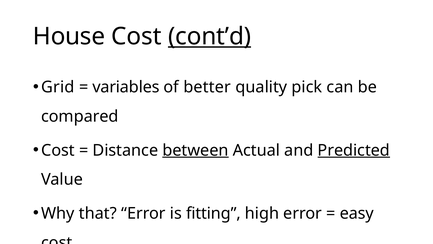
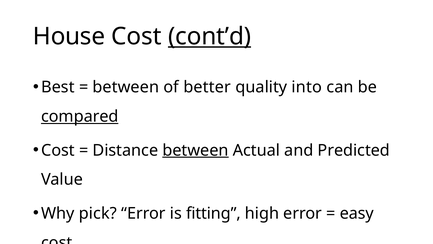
Grid: Grid -> Best
variables at (126, 87): variables -> between
pick: pick -> into
compared underline: none -> present
Predicted underline: present -> none
that: that -> pick
